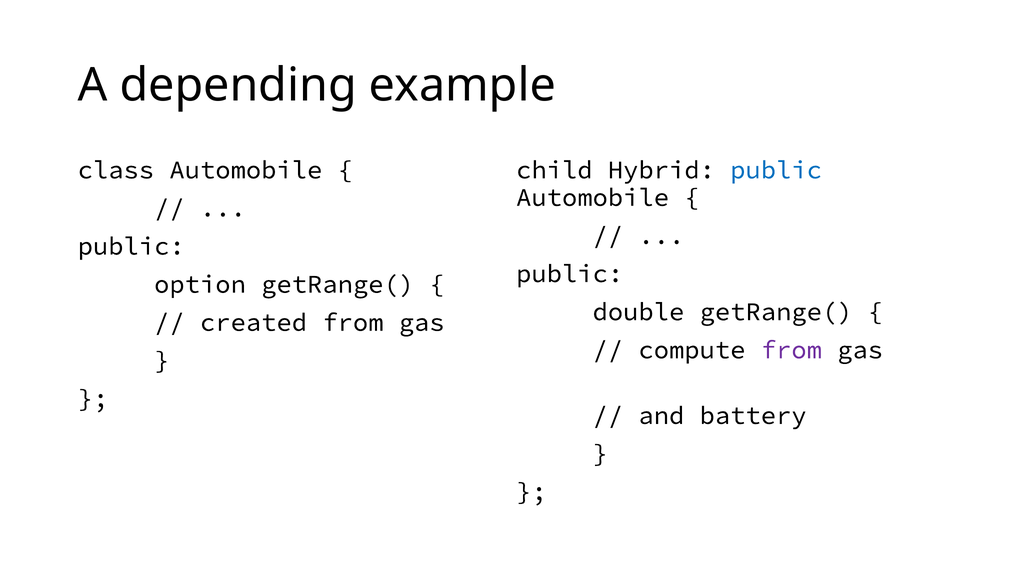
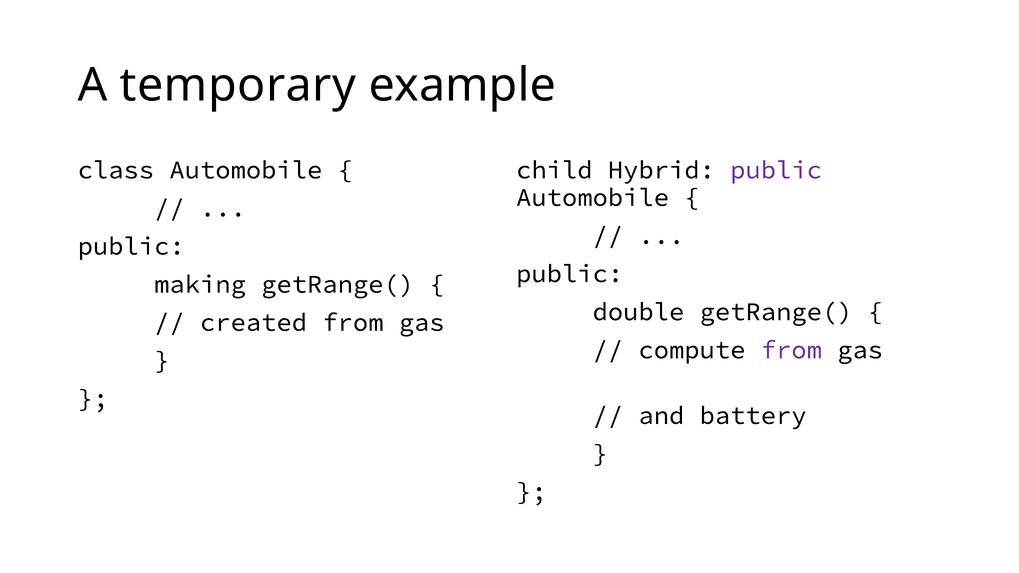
depending: depending -> temporary
public at (776, 170) colour: blue -> purple
option: option -> making
